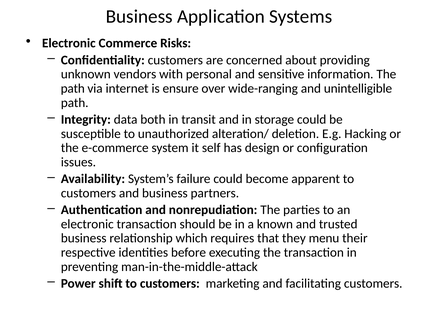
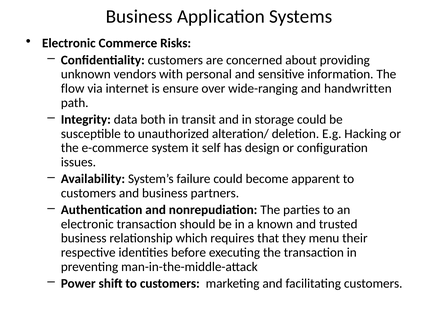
path at (73, 89): path -> flow
unintelligible: unintelligible -> handwritten
